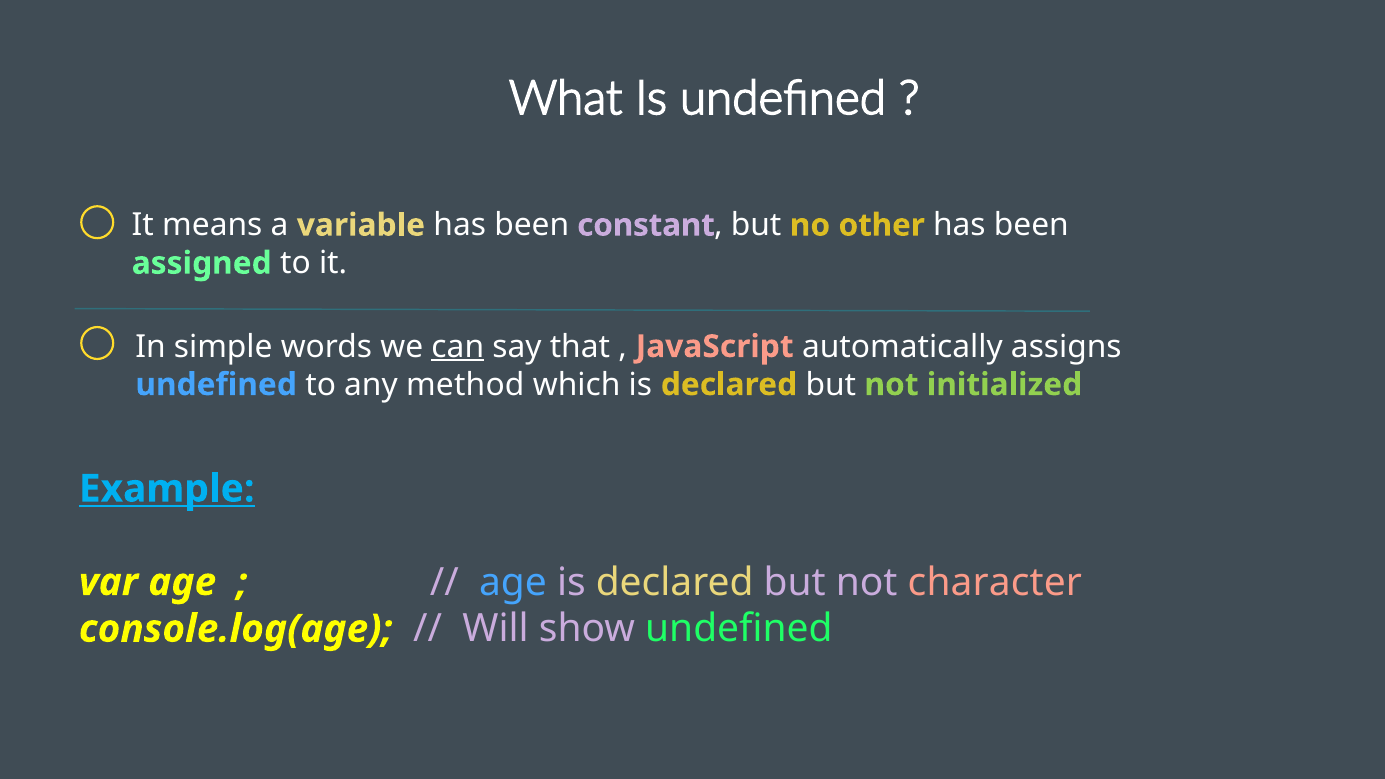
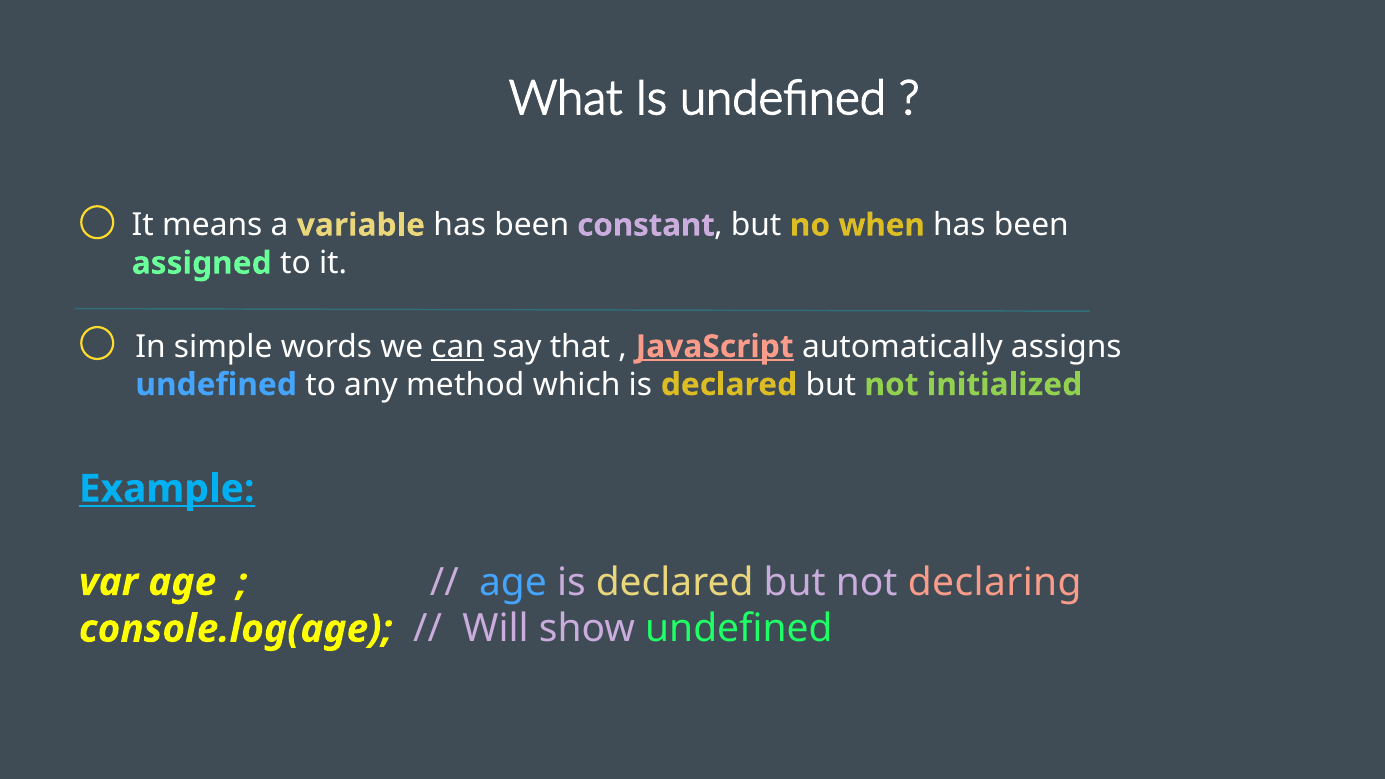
other: other -> when
JavaScript underline: none -> present
character: character -> declaring
